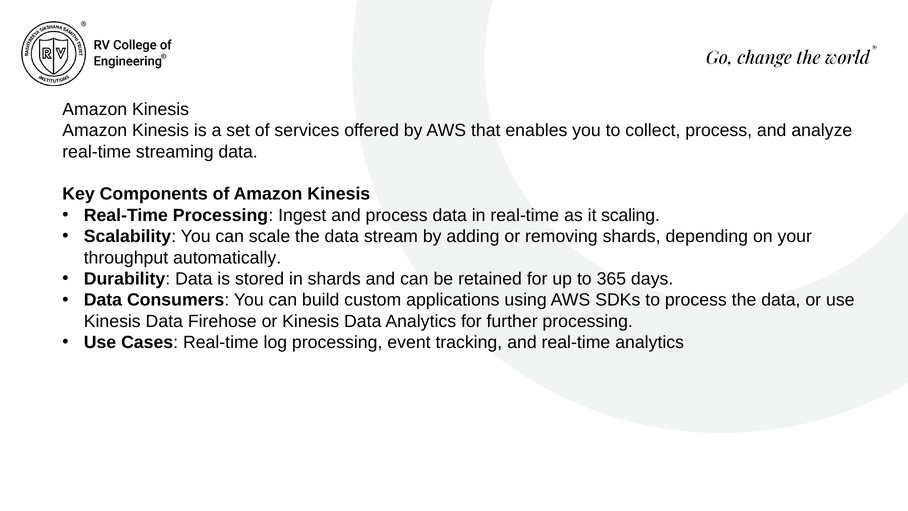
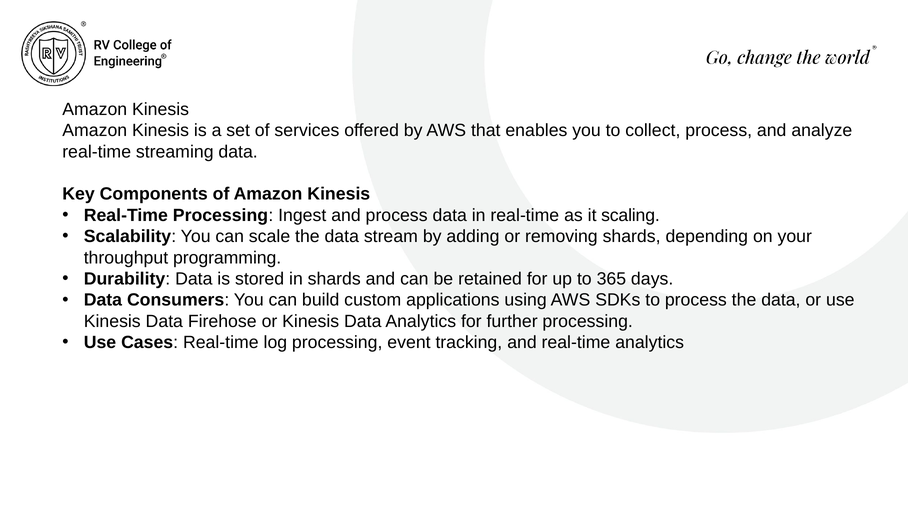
automatically: automatically -> programming
